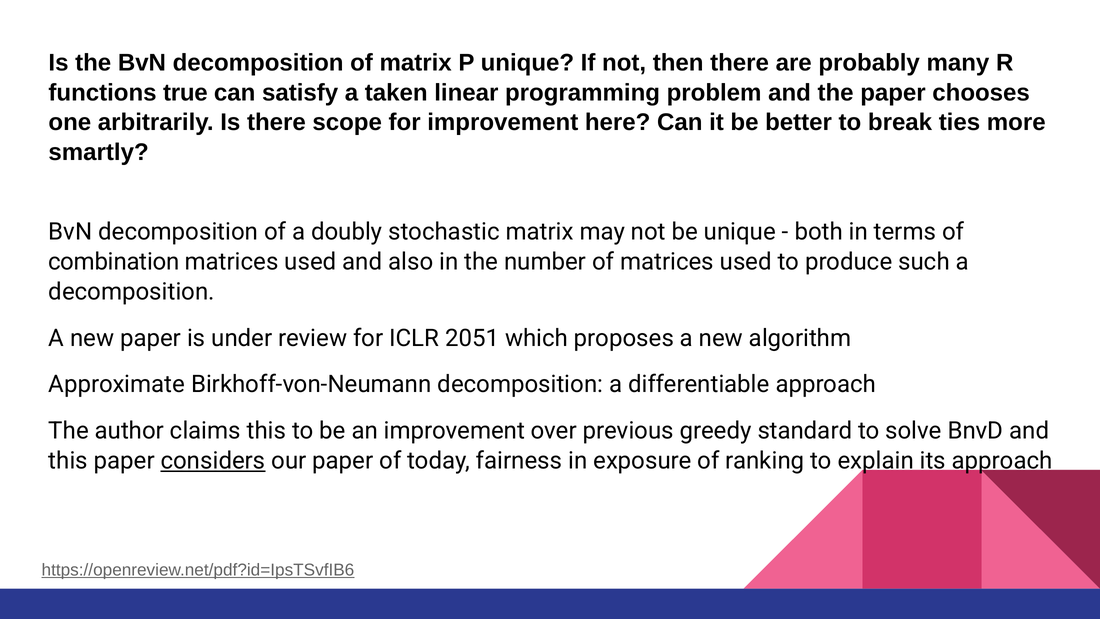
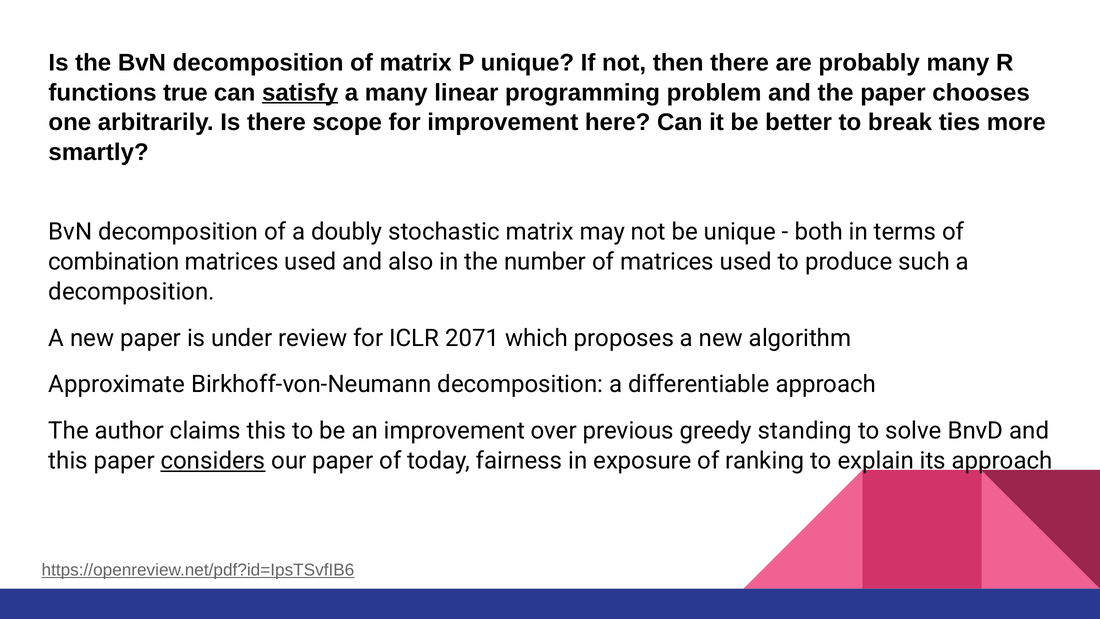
satisfy underline: none -> present
a taken: taken -> many
2051: 2051 -> 2071
standard: standard -> standing
